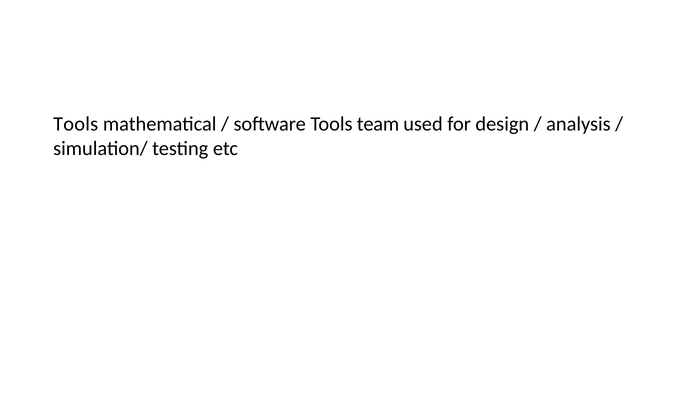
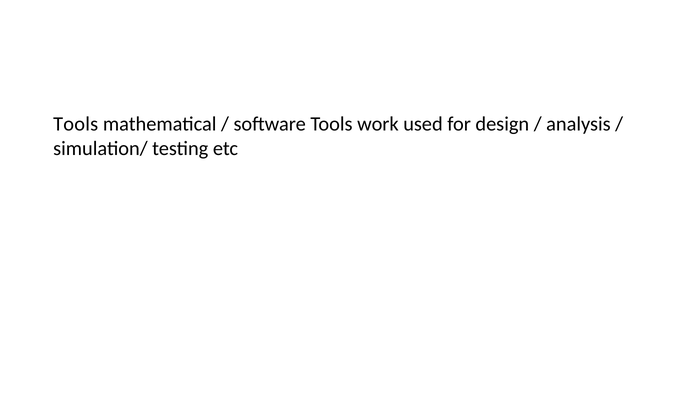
team: team -> work
